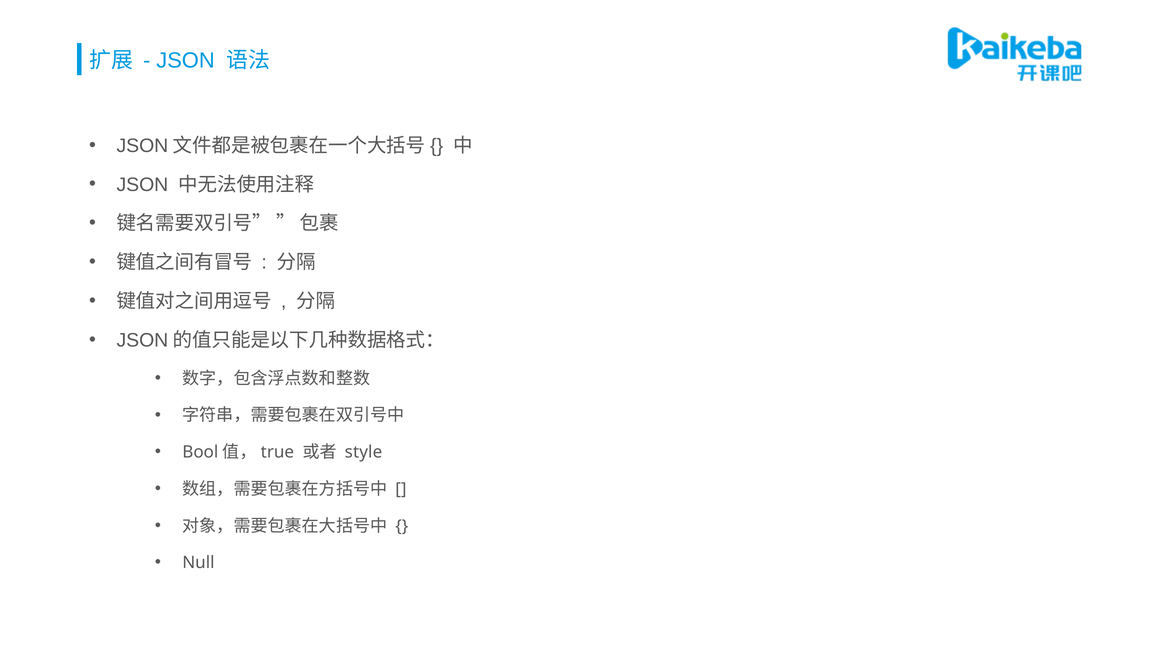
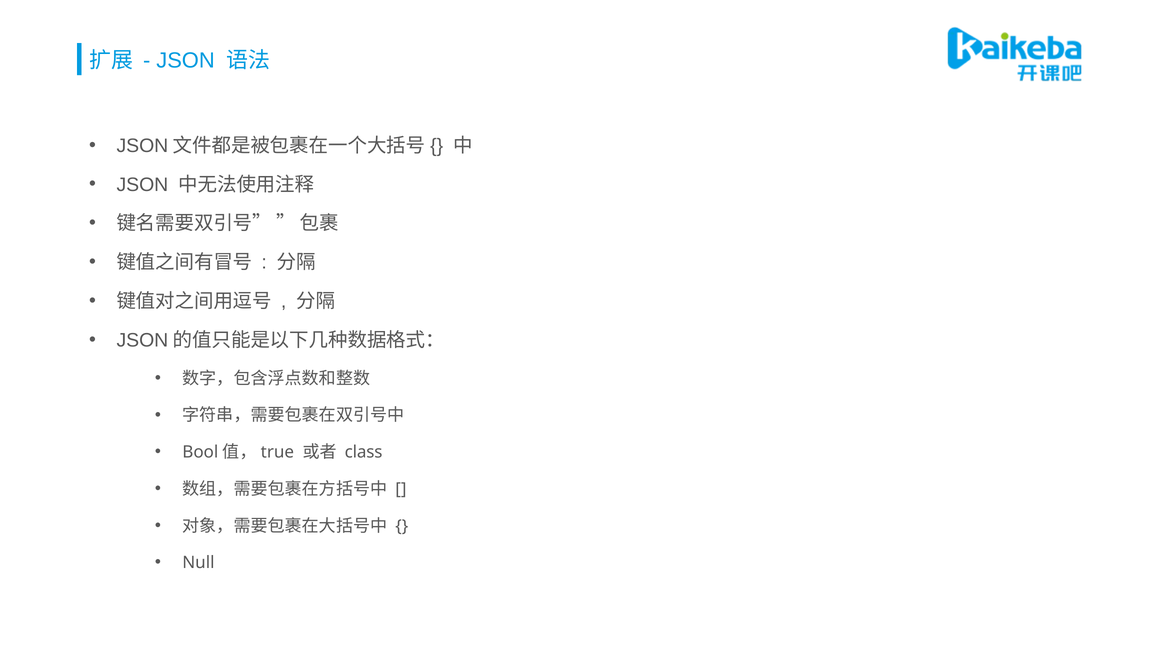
style: style -> class
